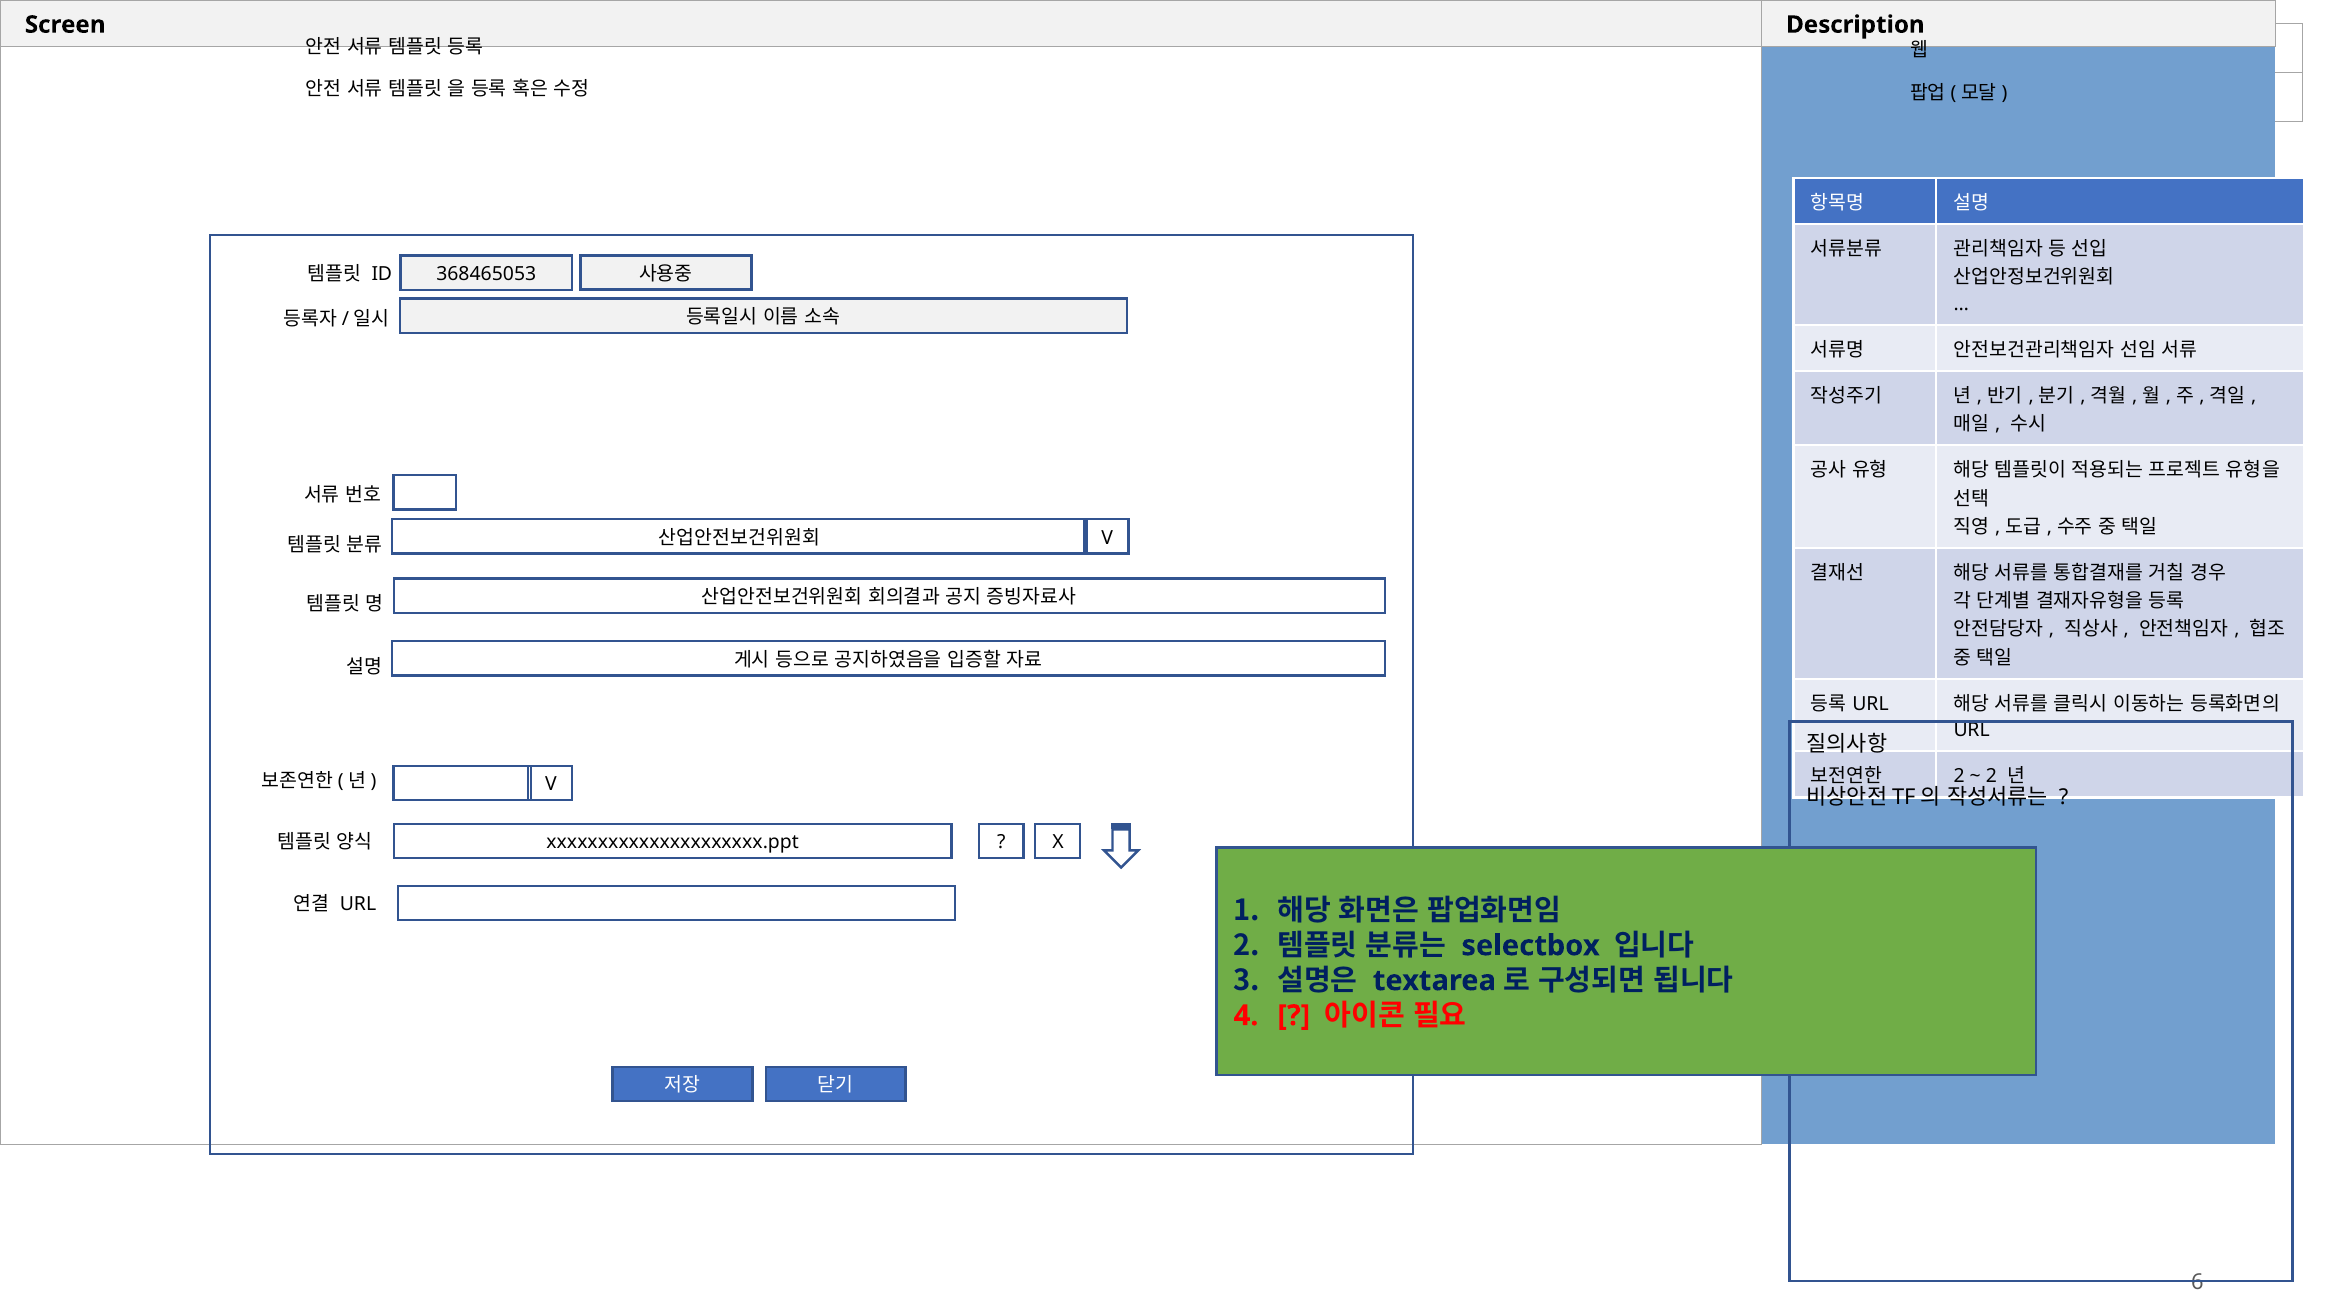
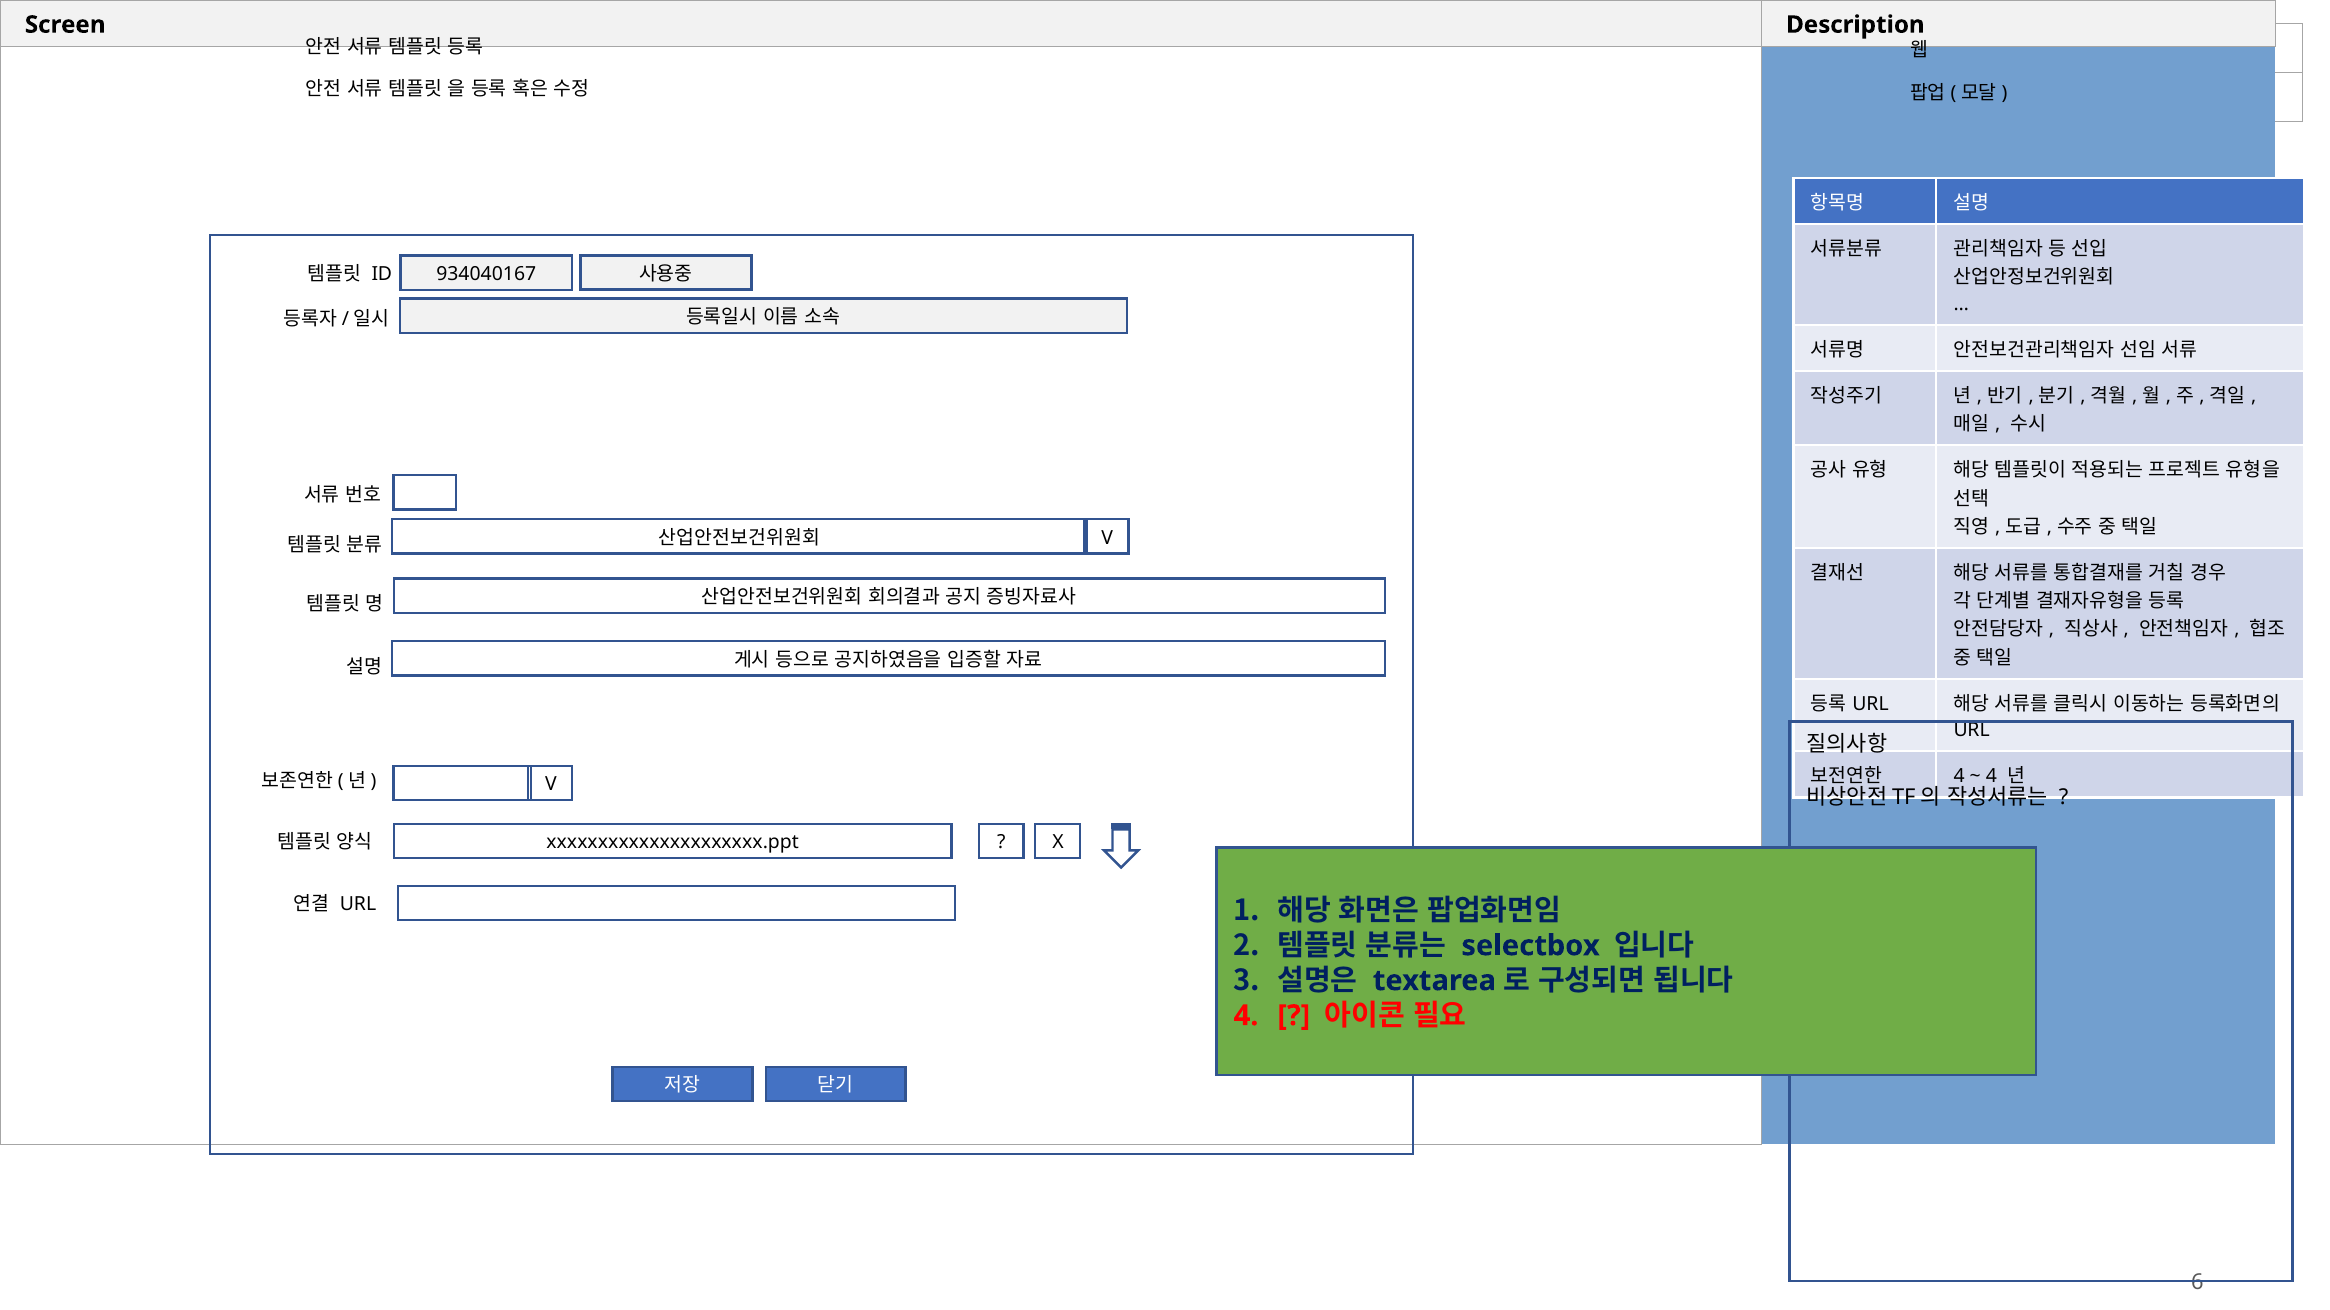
368465053: 368465053 -> 934040167
2 at (1959, 777): 2 -> 4
2 at (1991, 777): 2 -> 4
